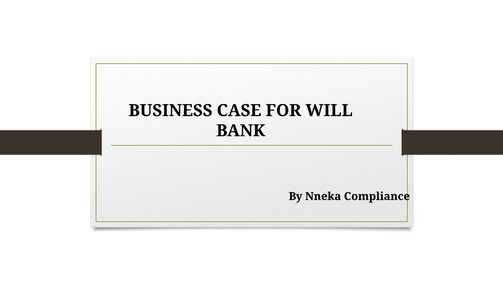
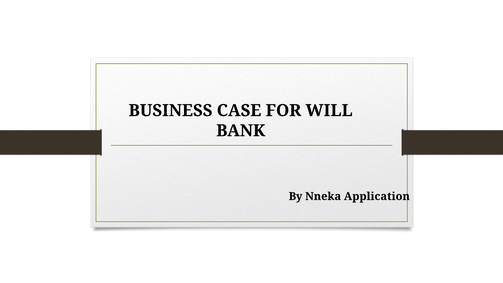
Compliance: Compliance -> Application
